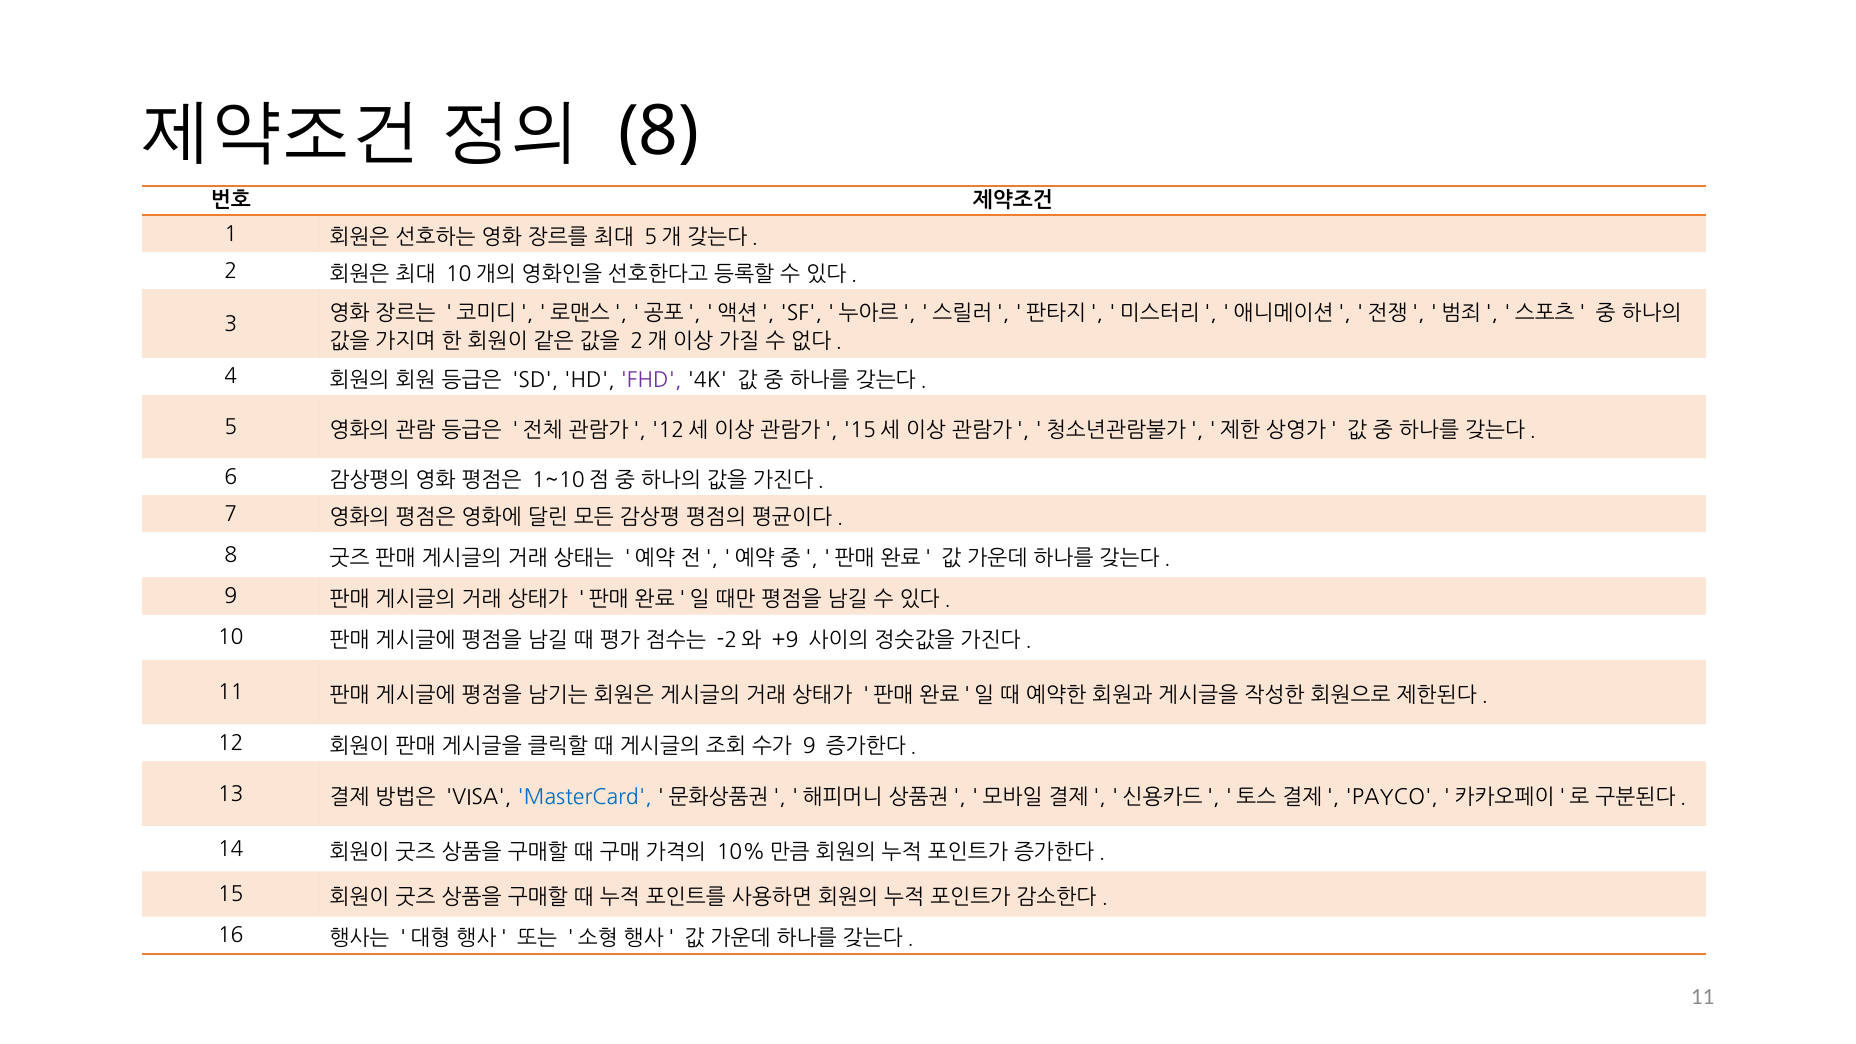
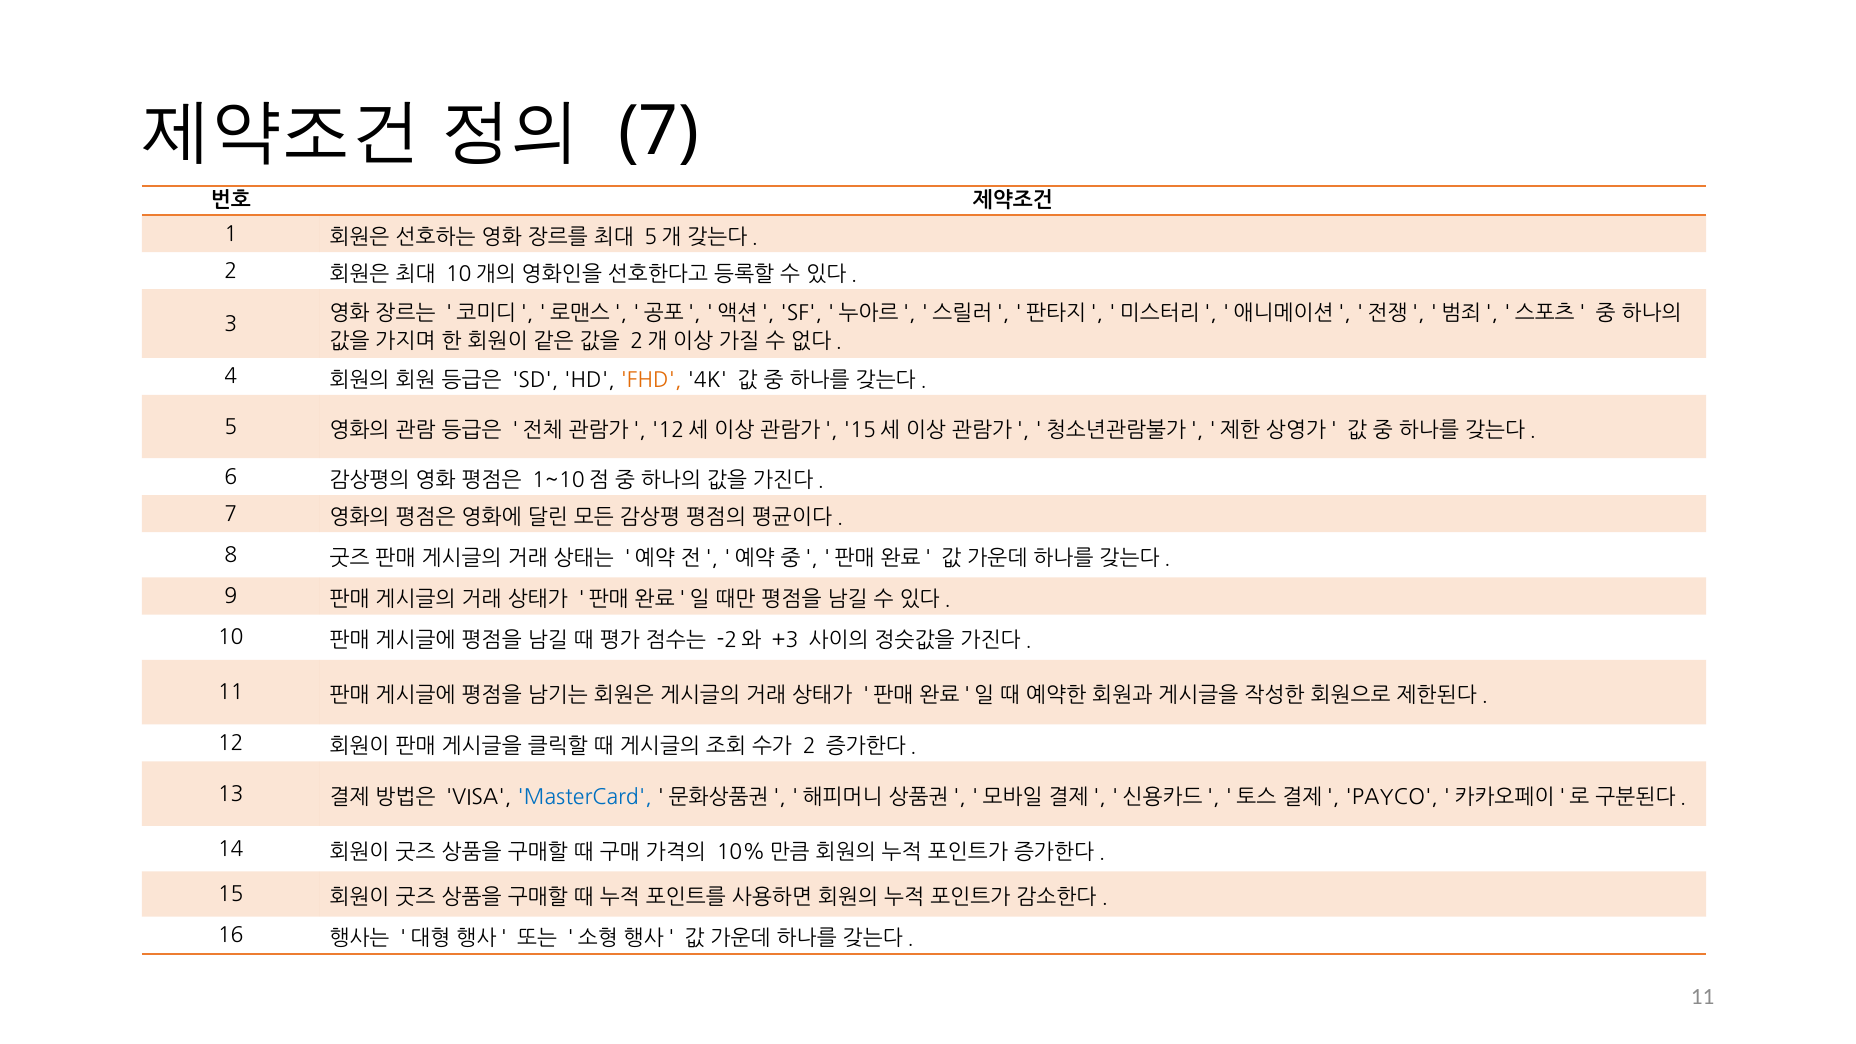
8 at (659, 132): 8 -> 7
FHD colour: purple -> orange
+9: +9 -> +3
9 at (809, 747): 9 -> 2
